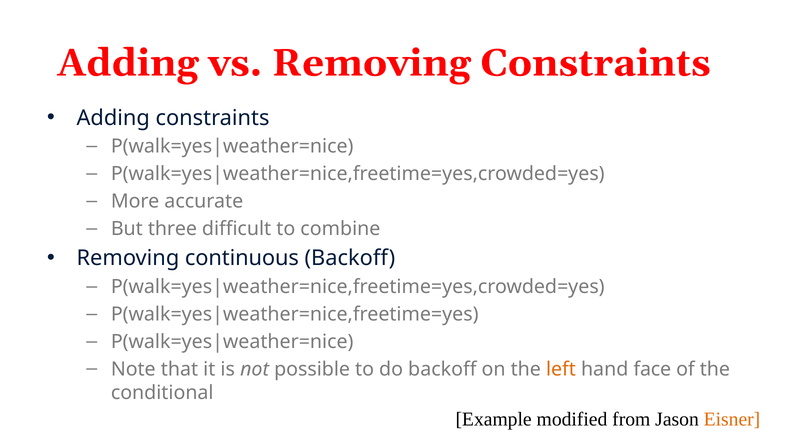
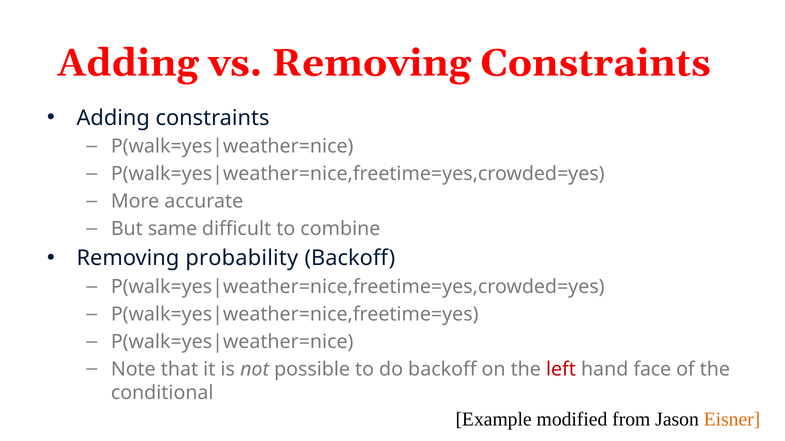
three: three -> same
continuous: continuous -> probability
left colour: orange -> red
